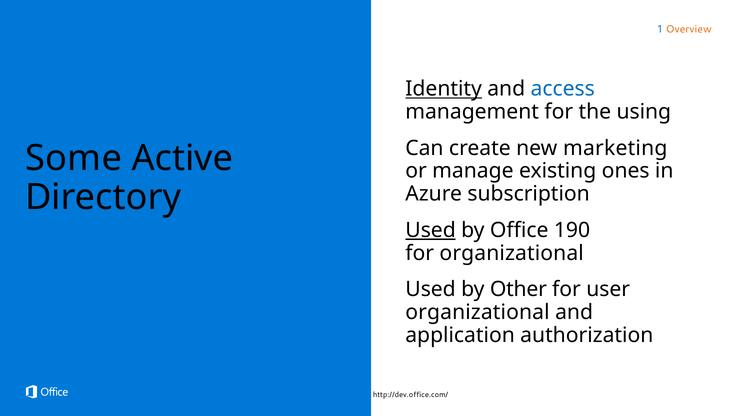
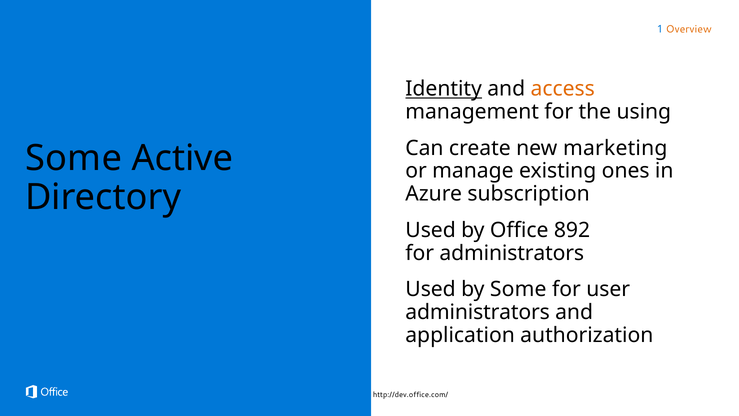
access colour: blue -> orange
Used at (431, 230) underline: present -> none
190: 190 -> 892
for organizational: organizational -> administrators
by Other: Other -> Some
organizational at (477, 312): organizational -> administrators
